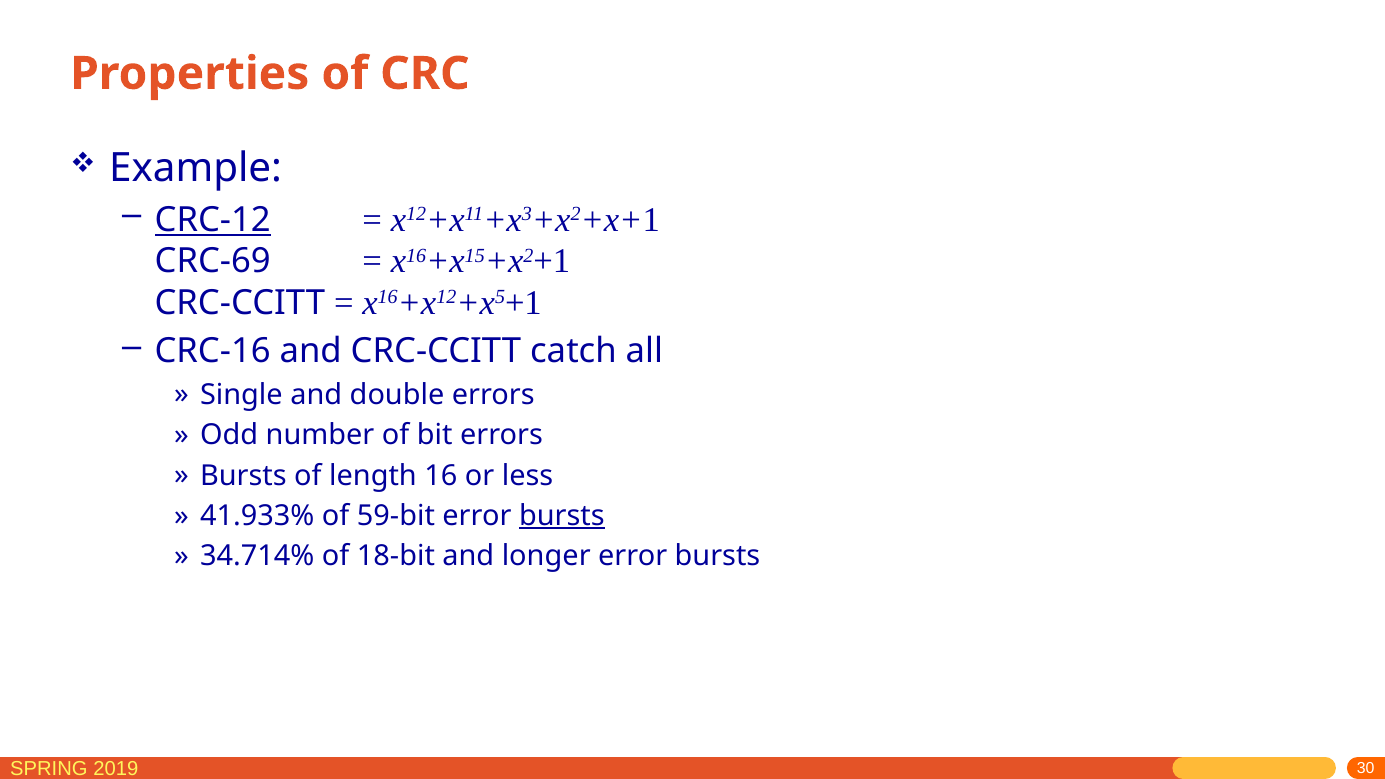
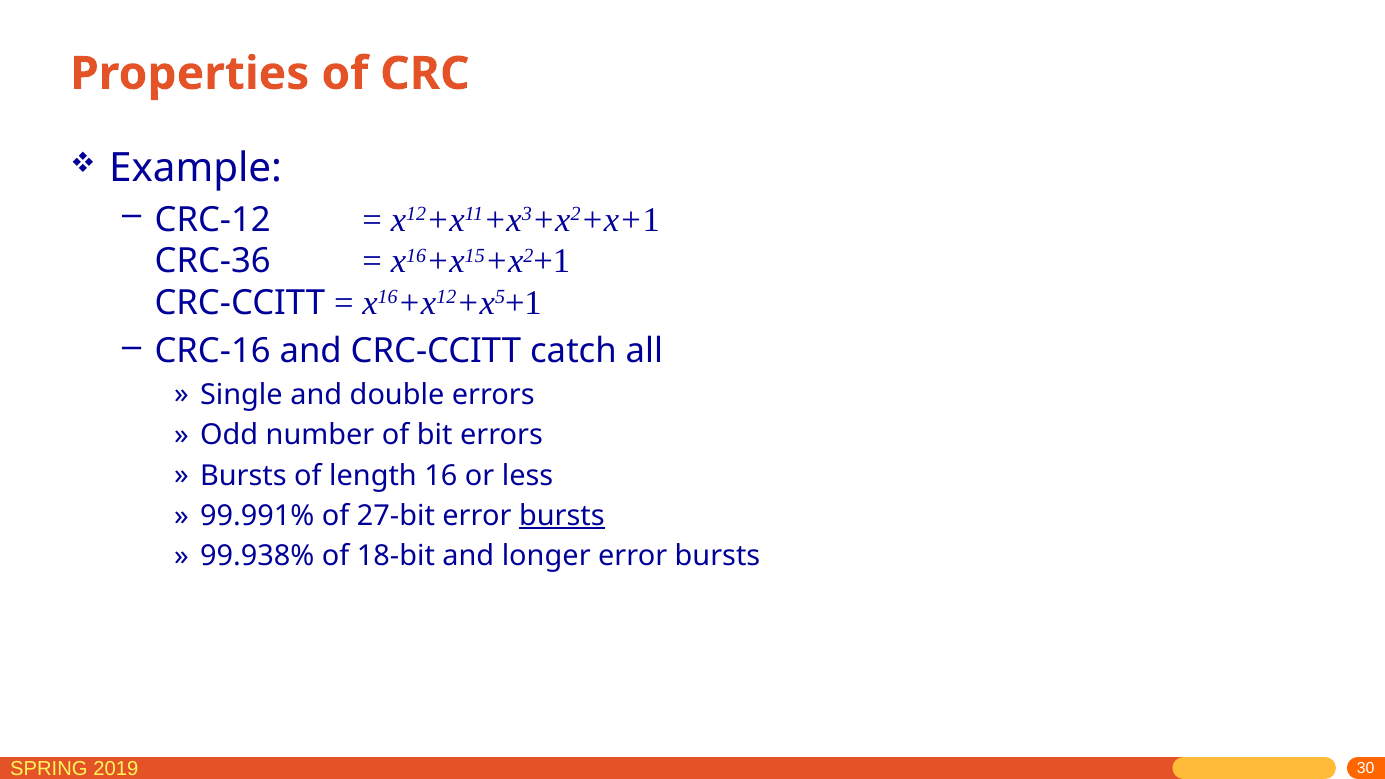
CRC-12 underline: present -> none
CRC-69: CRC-69 -> CRC-36
41.933%: 41.933% -> 99.991%
59-bit: 59-bit -> 27-bit
34.714%: 34.714% -> 99.938%
